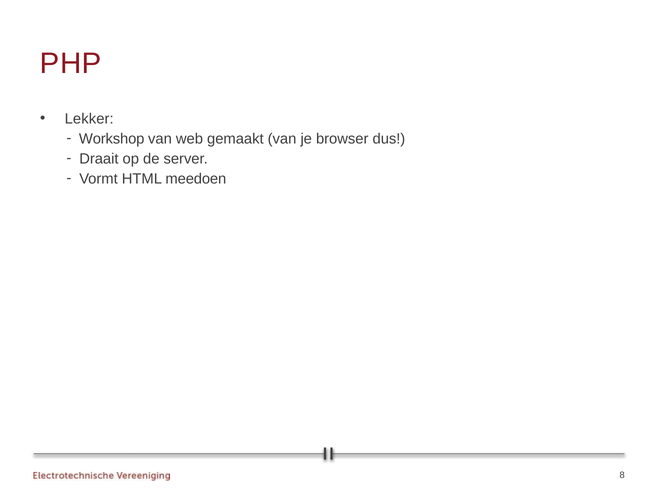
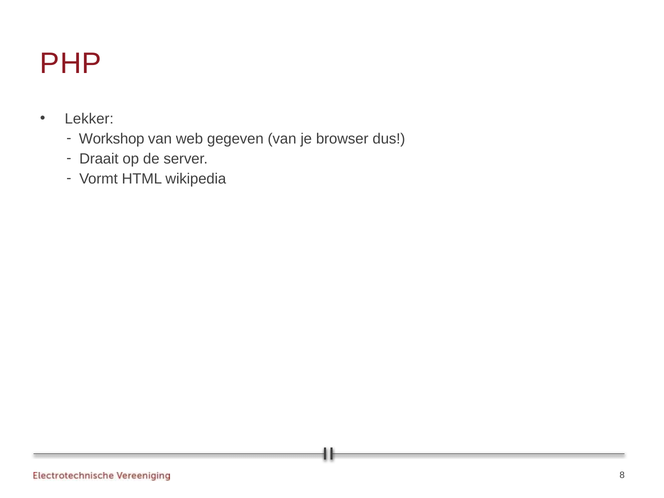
gemaakt: gemaakt -> gegeven
meedoen: meedoen -> wikipedia
